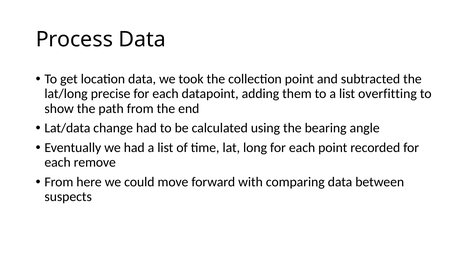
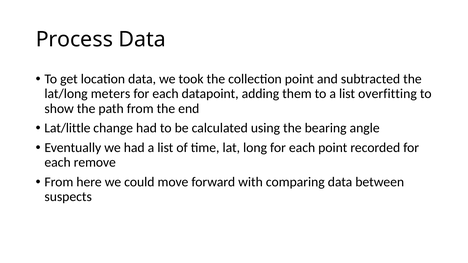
precise: precise -> meters
Lat/data: Lat/data -> Lat/little
